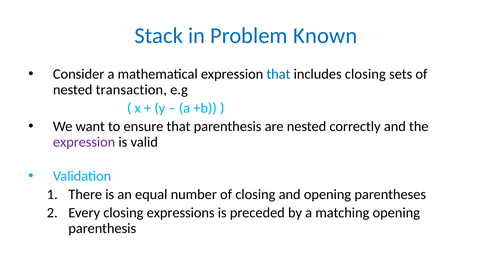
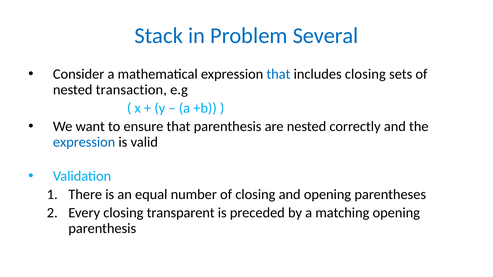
Known: Known -> Several
expression at (84, 142) colour: purple -> blue
expressions: expressions -> transparent
